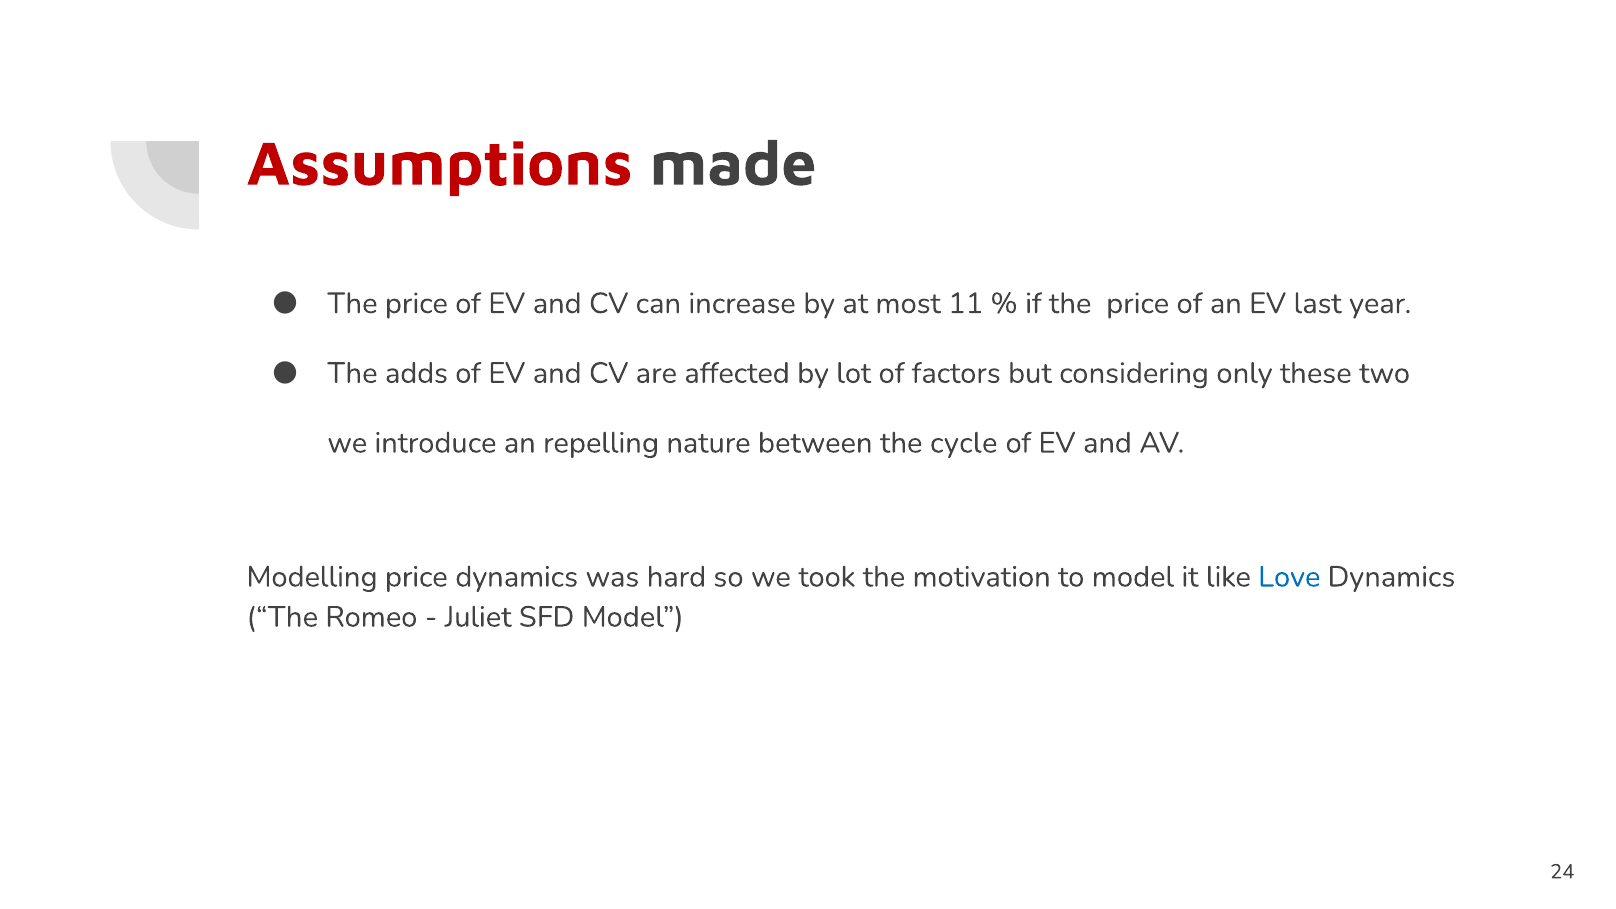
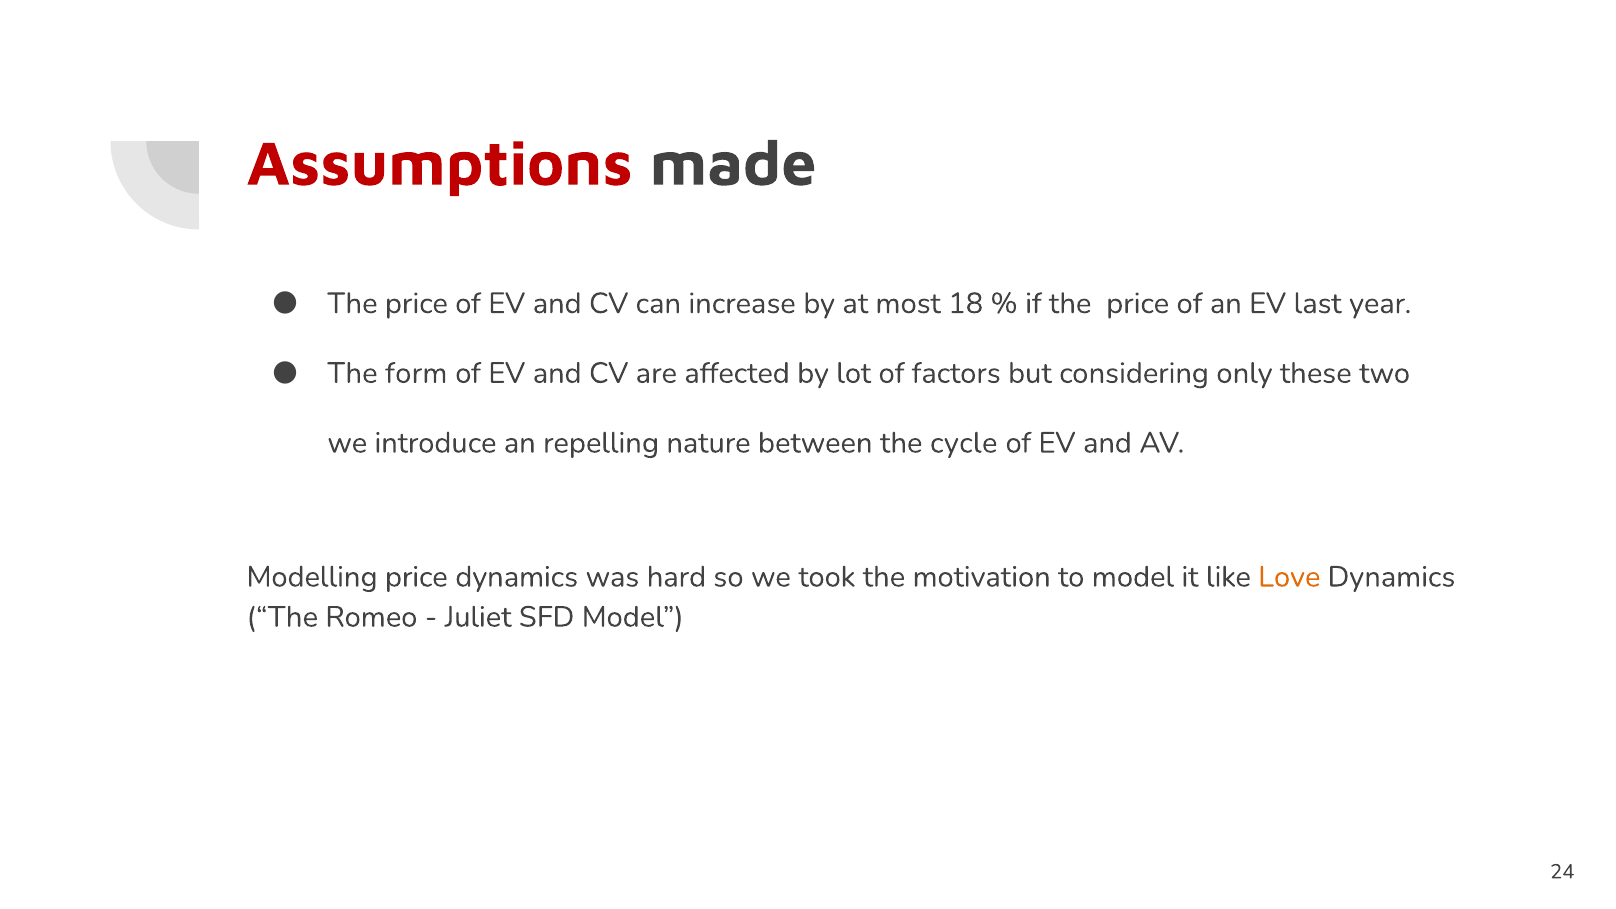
11: 11 -> 18
adds: adds -> form
Love colour: blue -> orange
